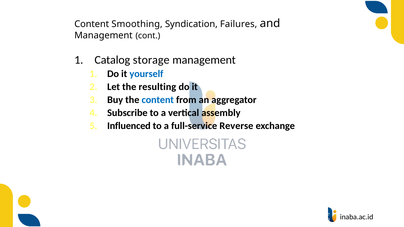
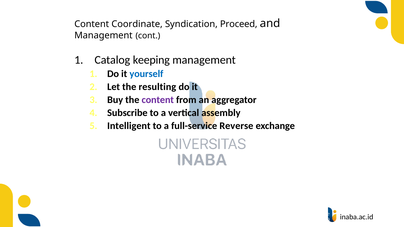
Smoothing: Smoothing -> Coordinate
Failures: Failures -> Proceed
storage: storage -> keeping
content at (158, 100) colour: blue -> purple
Influenced: Influenced -> Intelligent
